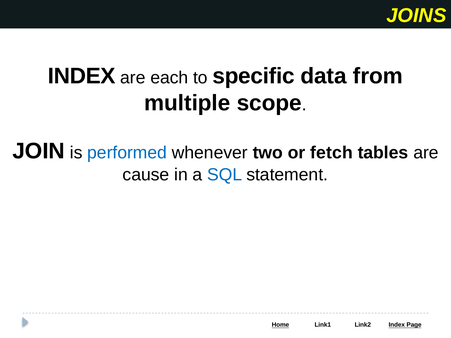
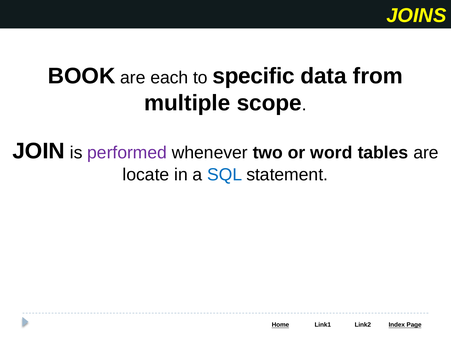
INDEX at (82, 76): INDEX -> BOOK
performed colour: blue -> purple
fetch: fetch -> word
cause: cause -> locate
